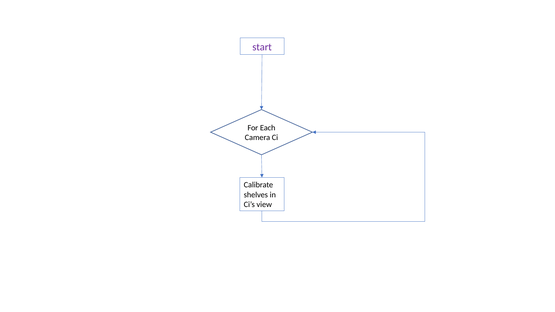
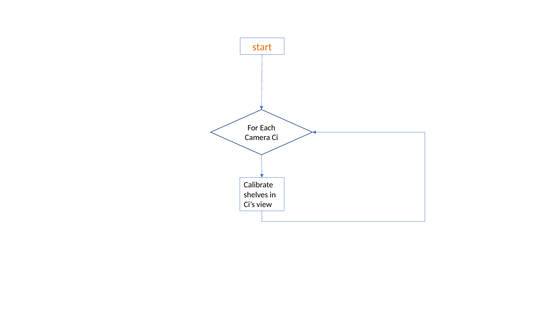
start colour: purple -> orange
